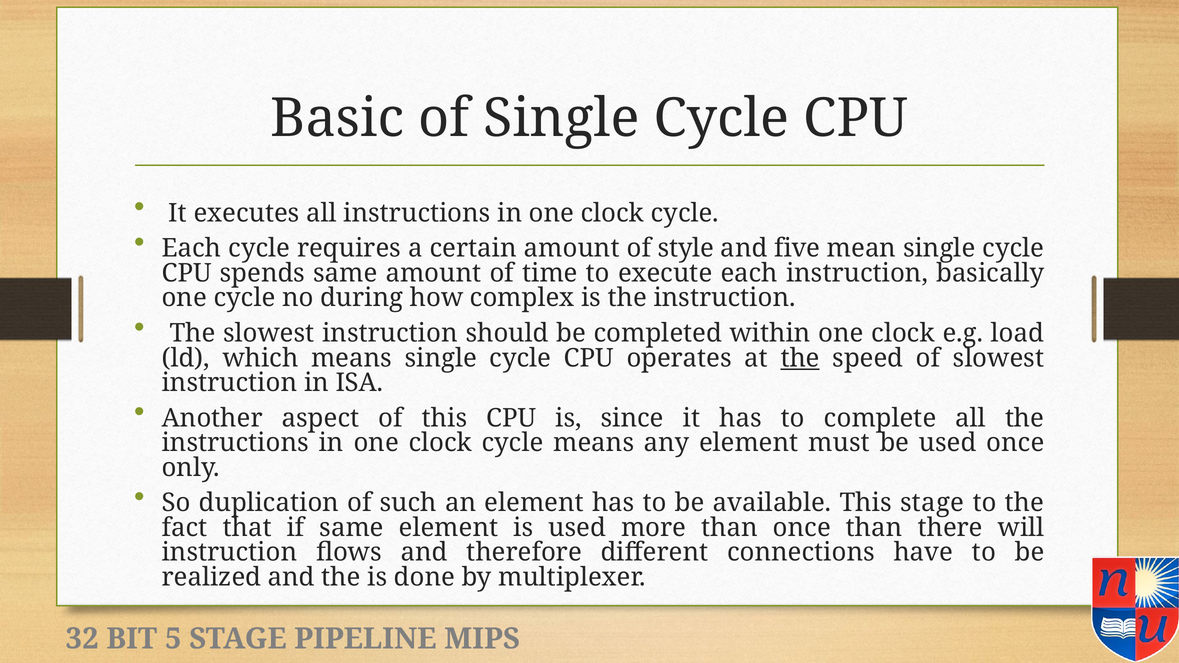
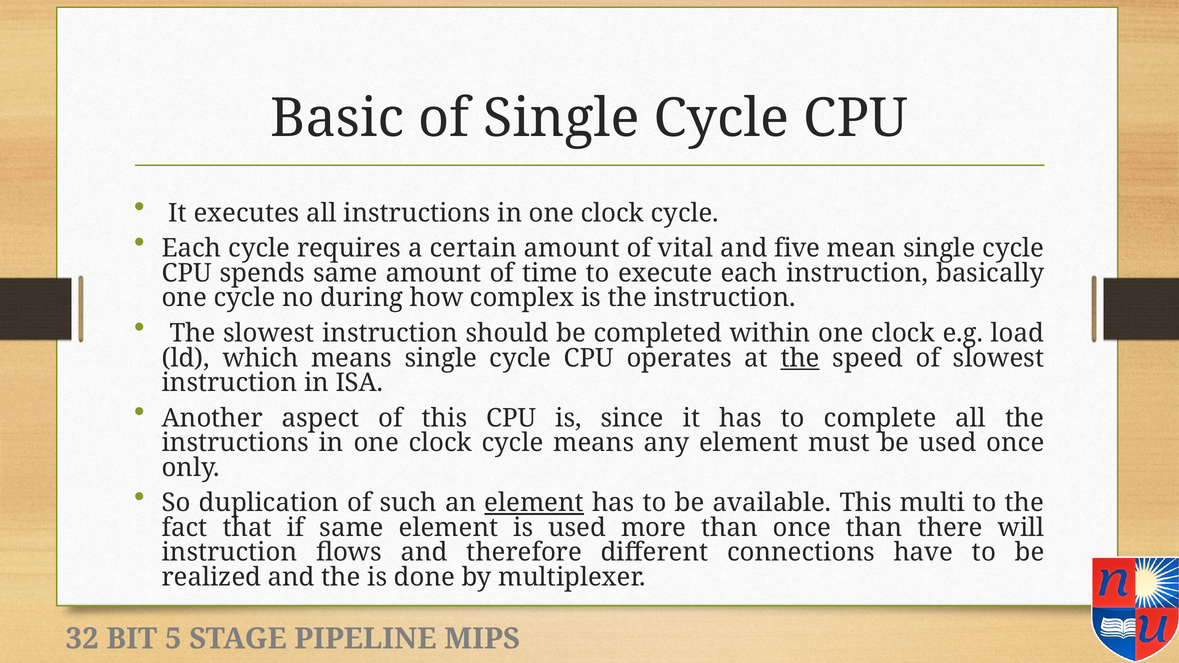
style: style -> vital
element at (534, 503) underline: none -> present
This stage: stage -> multi
